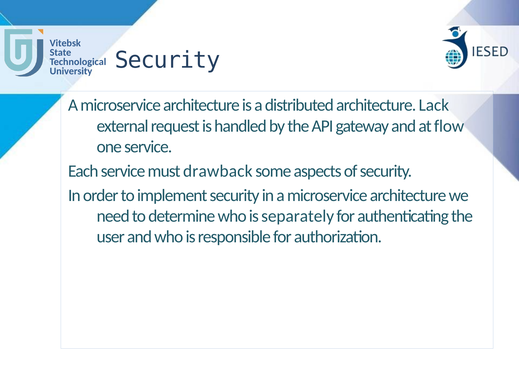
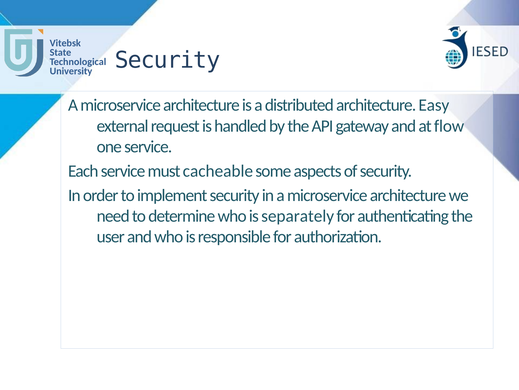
Lack: Lack -> Easy
drawback: drawback -> cacheable
